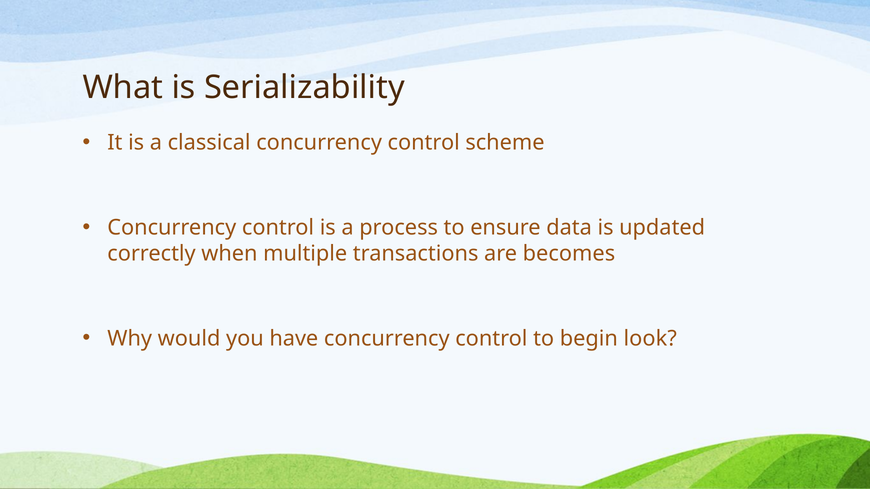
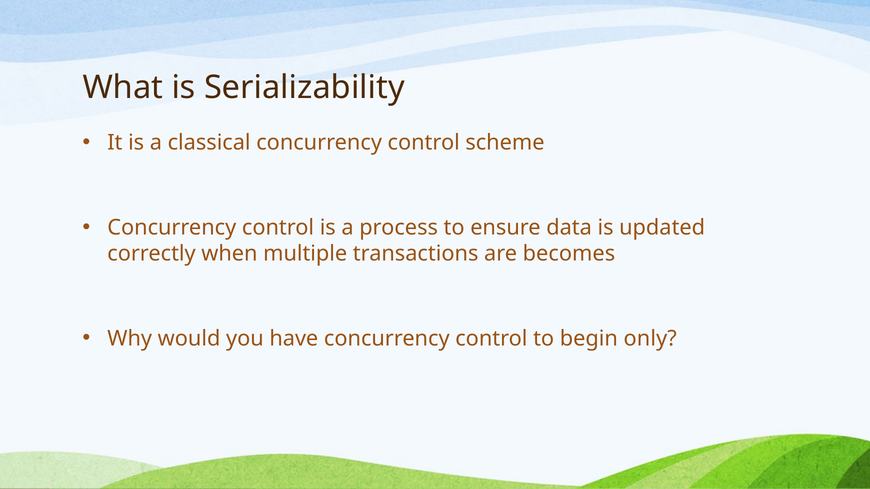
look: look -> only
